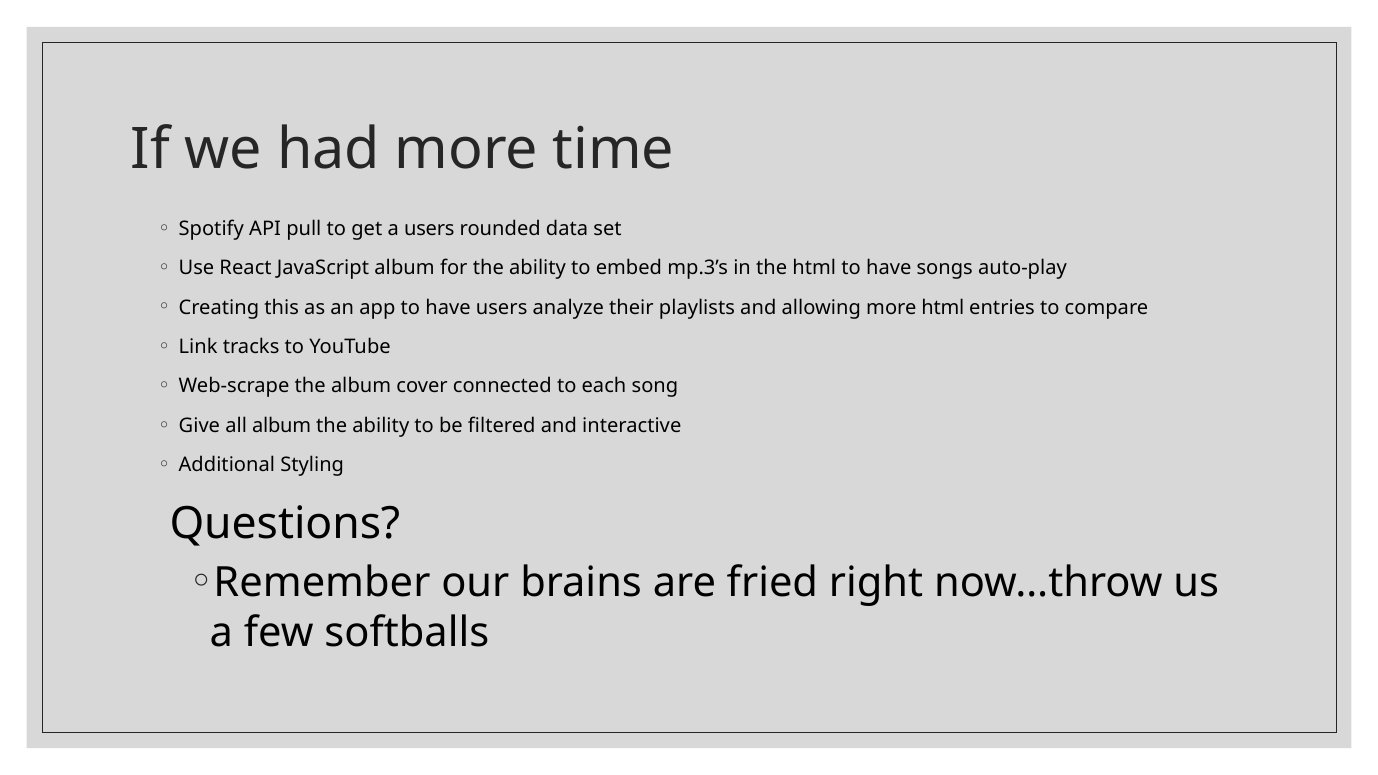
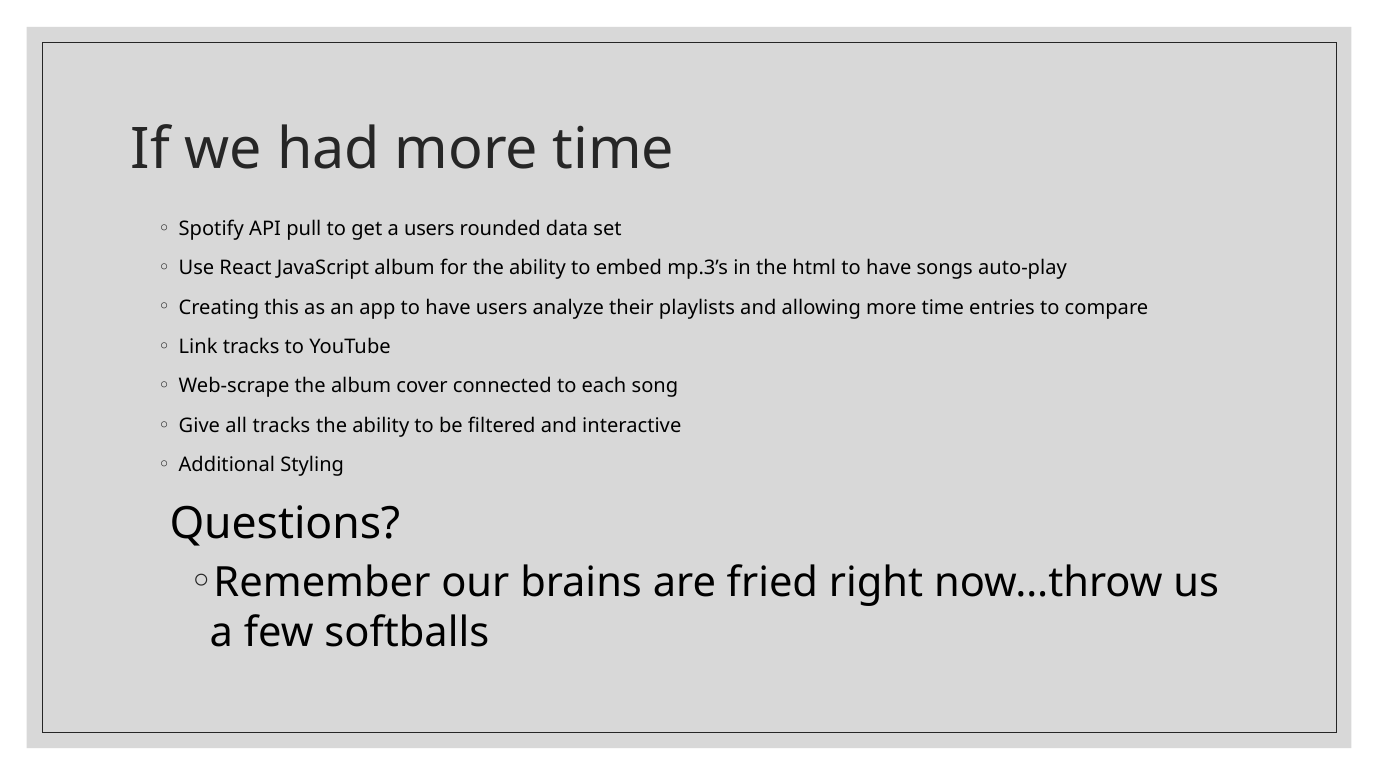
allowing more html: html -> time
all album: album -> tracks
